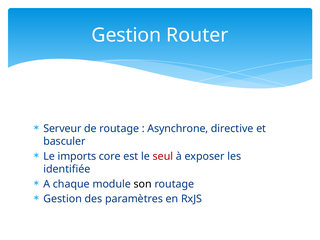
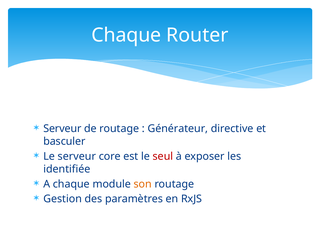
Gestion at (126, 35): Gestion -> Chaque
Asynchrone: Asynchrone -> Générateur
Le imports: imports -> serveur
son colour: black -> orange
